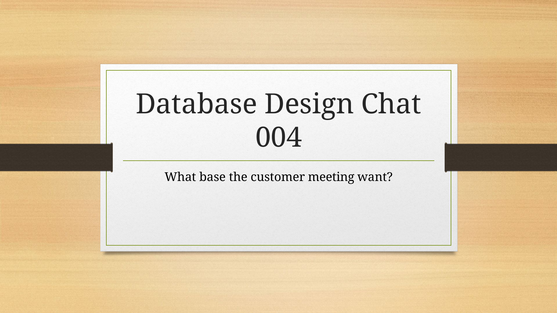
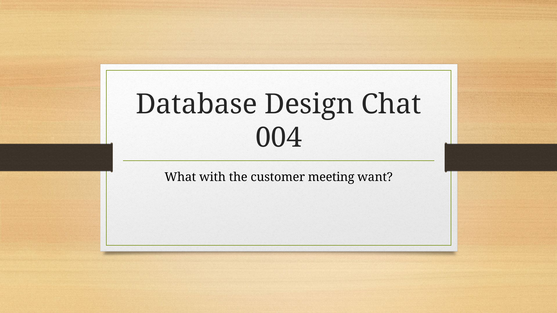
base: base -> with
